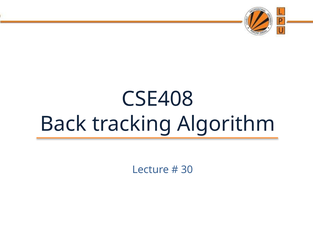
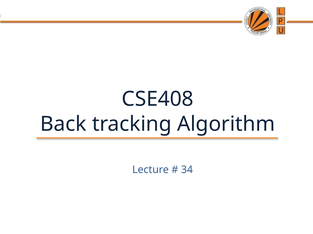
30: 30 -> 34
